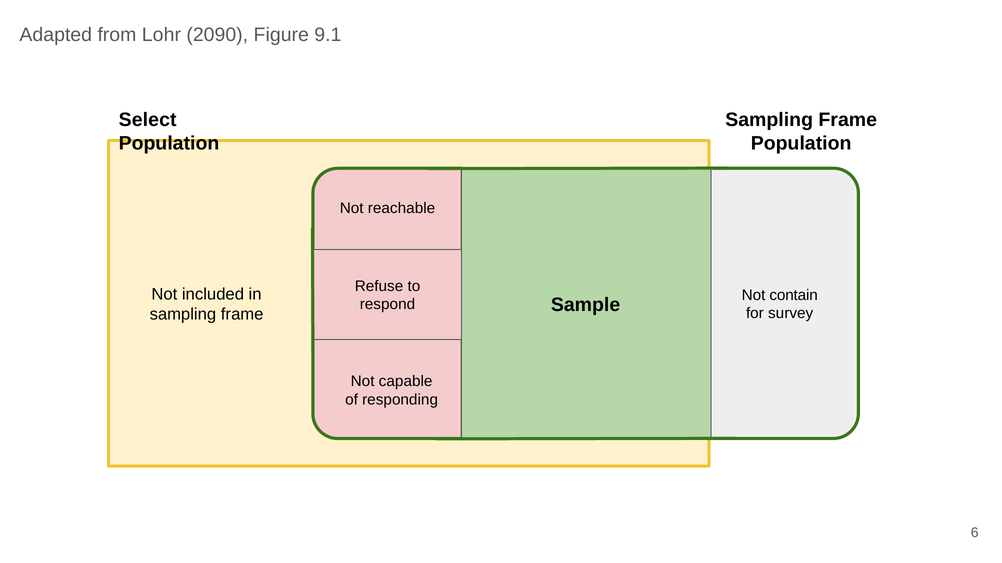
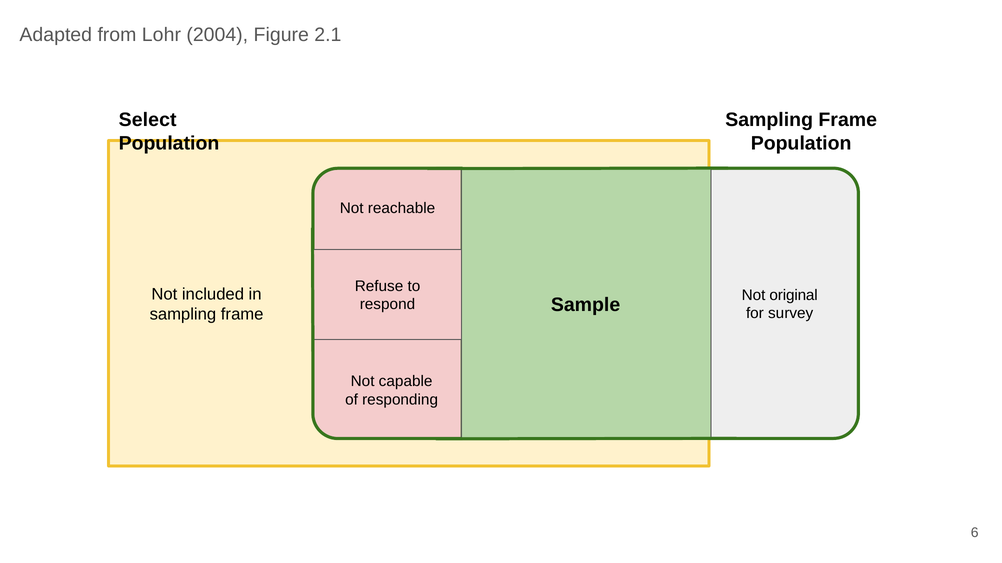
2090: 2090 -> 2004
9.1: 9.1 -> 2.1
contain: contain -> original
